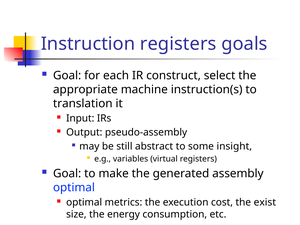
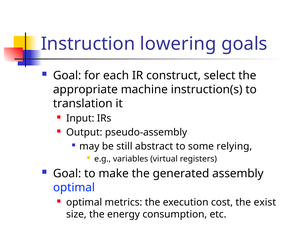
Instruction registers: registers -> lowering
insight: insight -> relying
